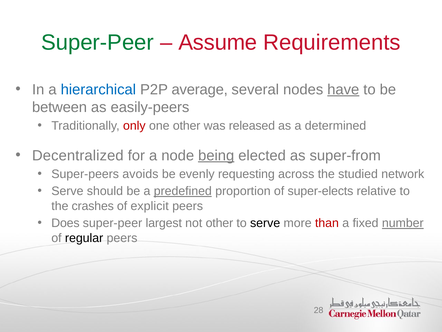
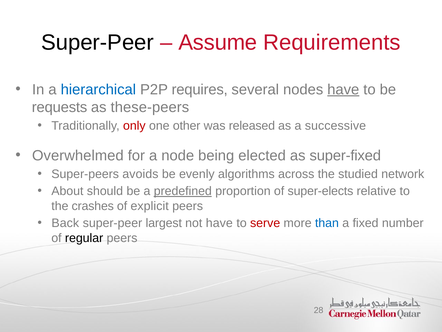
Super-Peer at (98, 42) colour: green -> black
average: average -> requires
between: between -> requests
easily-peers: easily-peers -> these-peers
determined: determined -> successive
Decentralized: Decentralized -> Overwhelmed
being underline: present -> none
super-from: super-from -> super-fixed
requesting: requesting -> algorithms
Serve at (67, 191): Serve -> About
Does: Does -> Back
not other: other -> have
serve at (265, 223) colour: black -> red
than colour: red -> blue
number underline: present -> none
